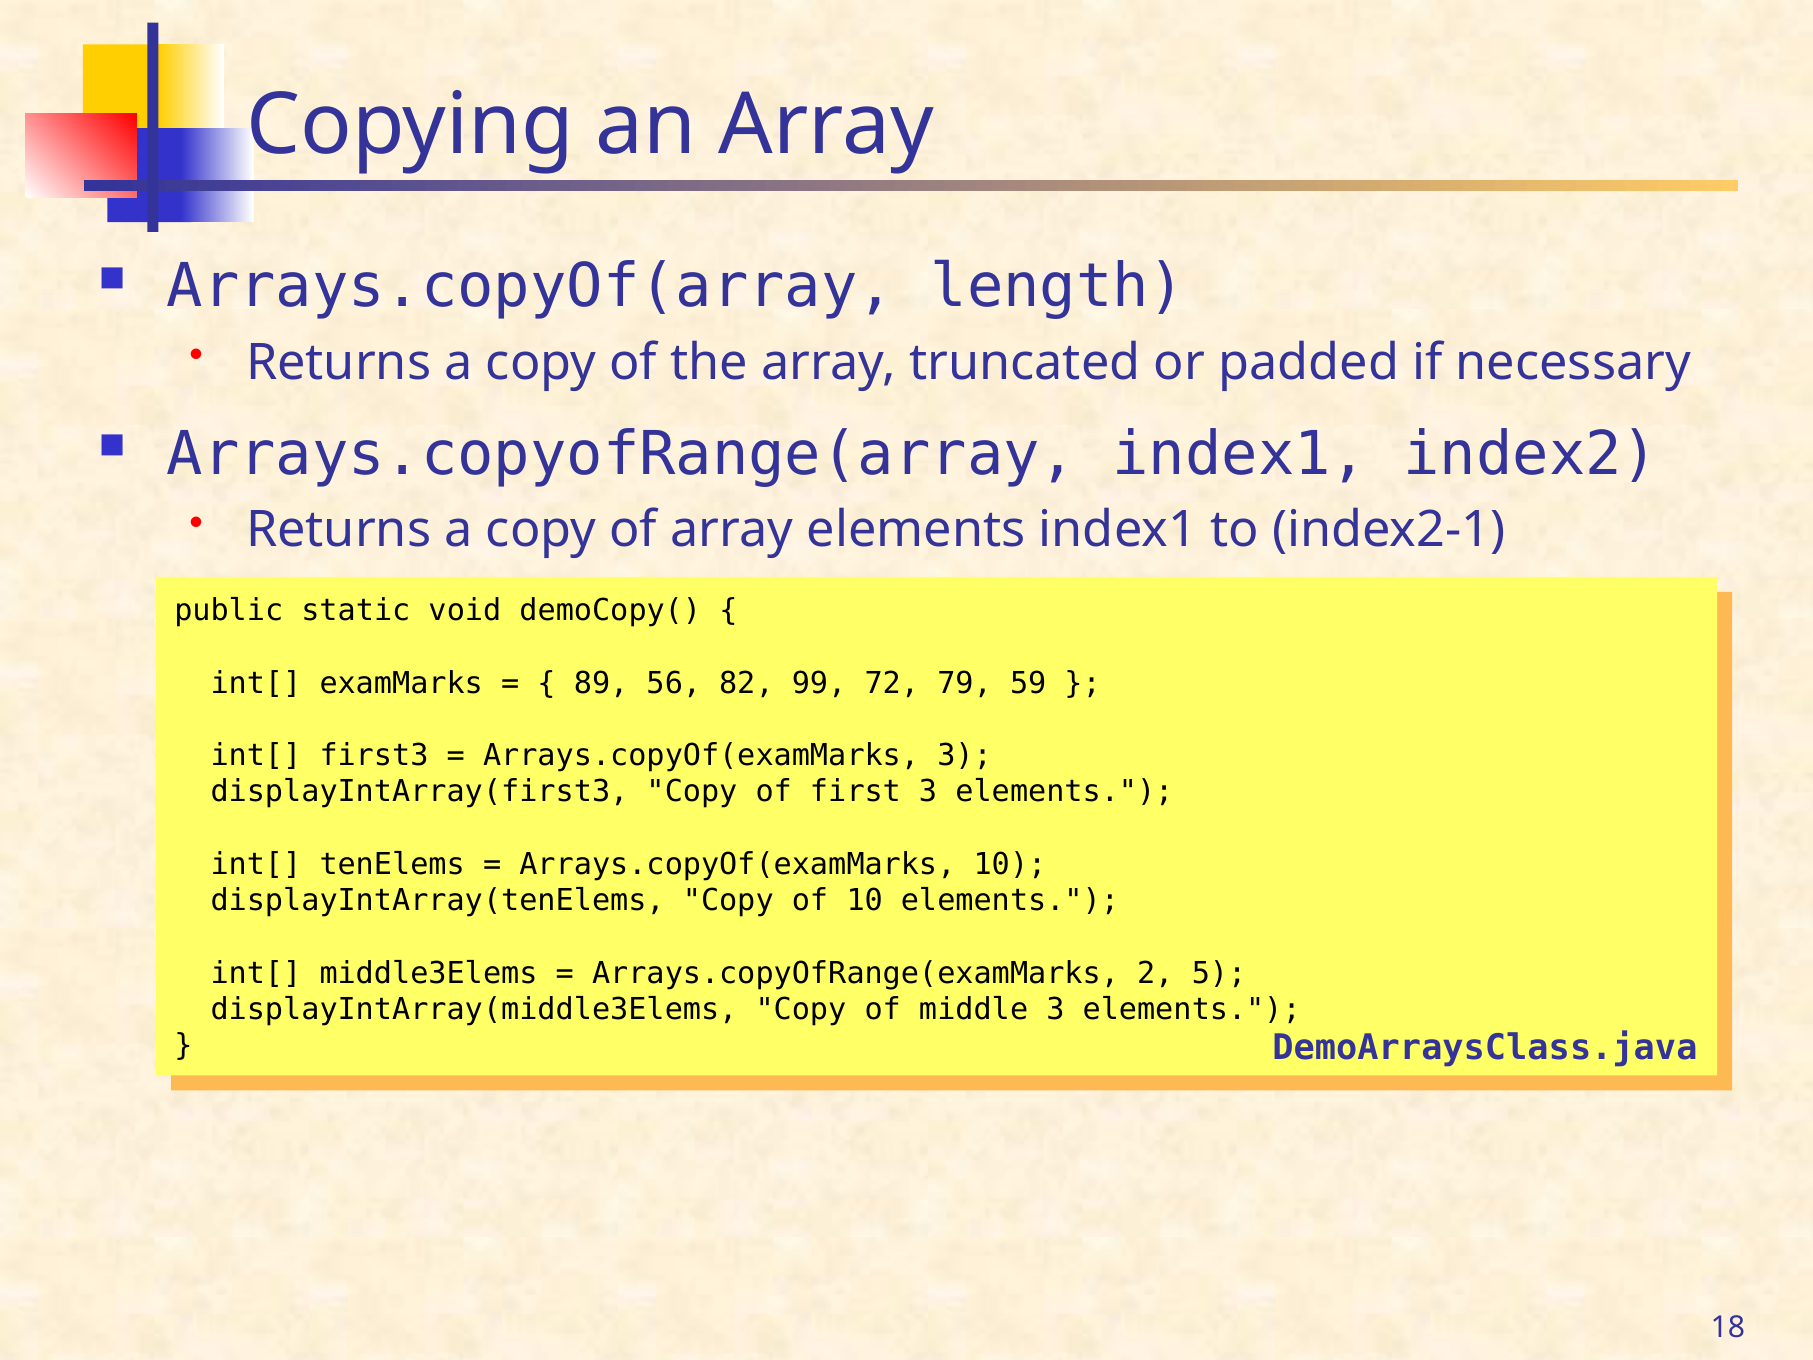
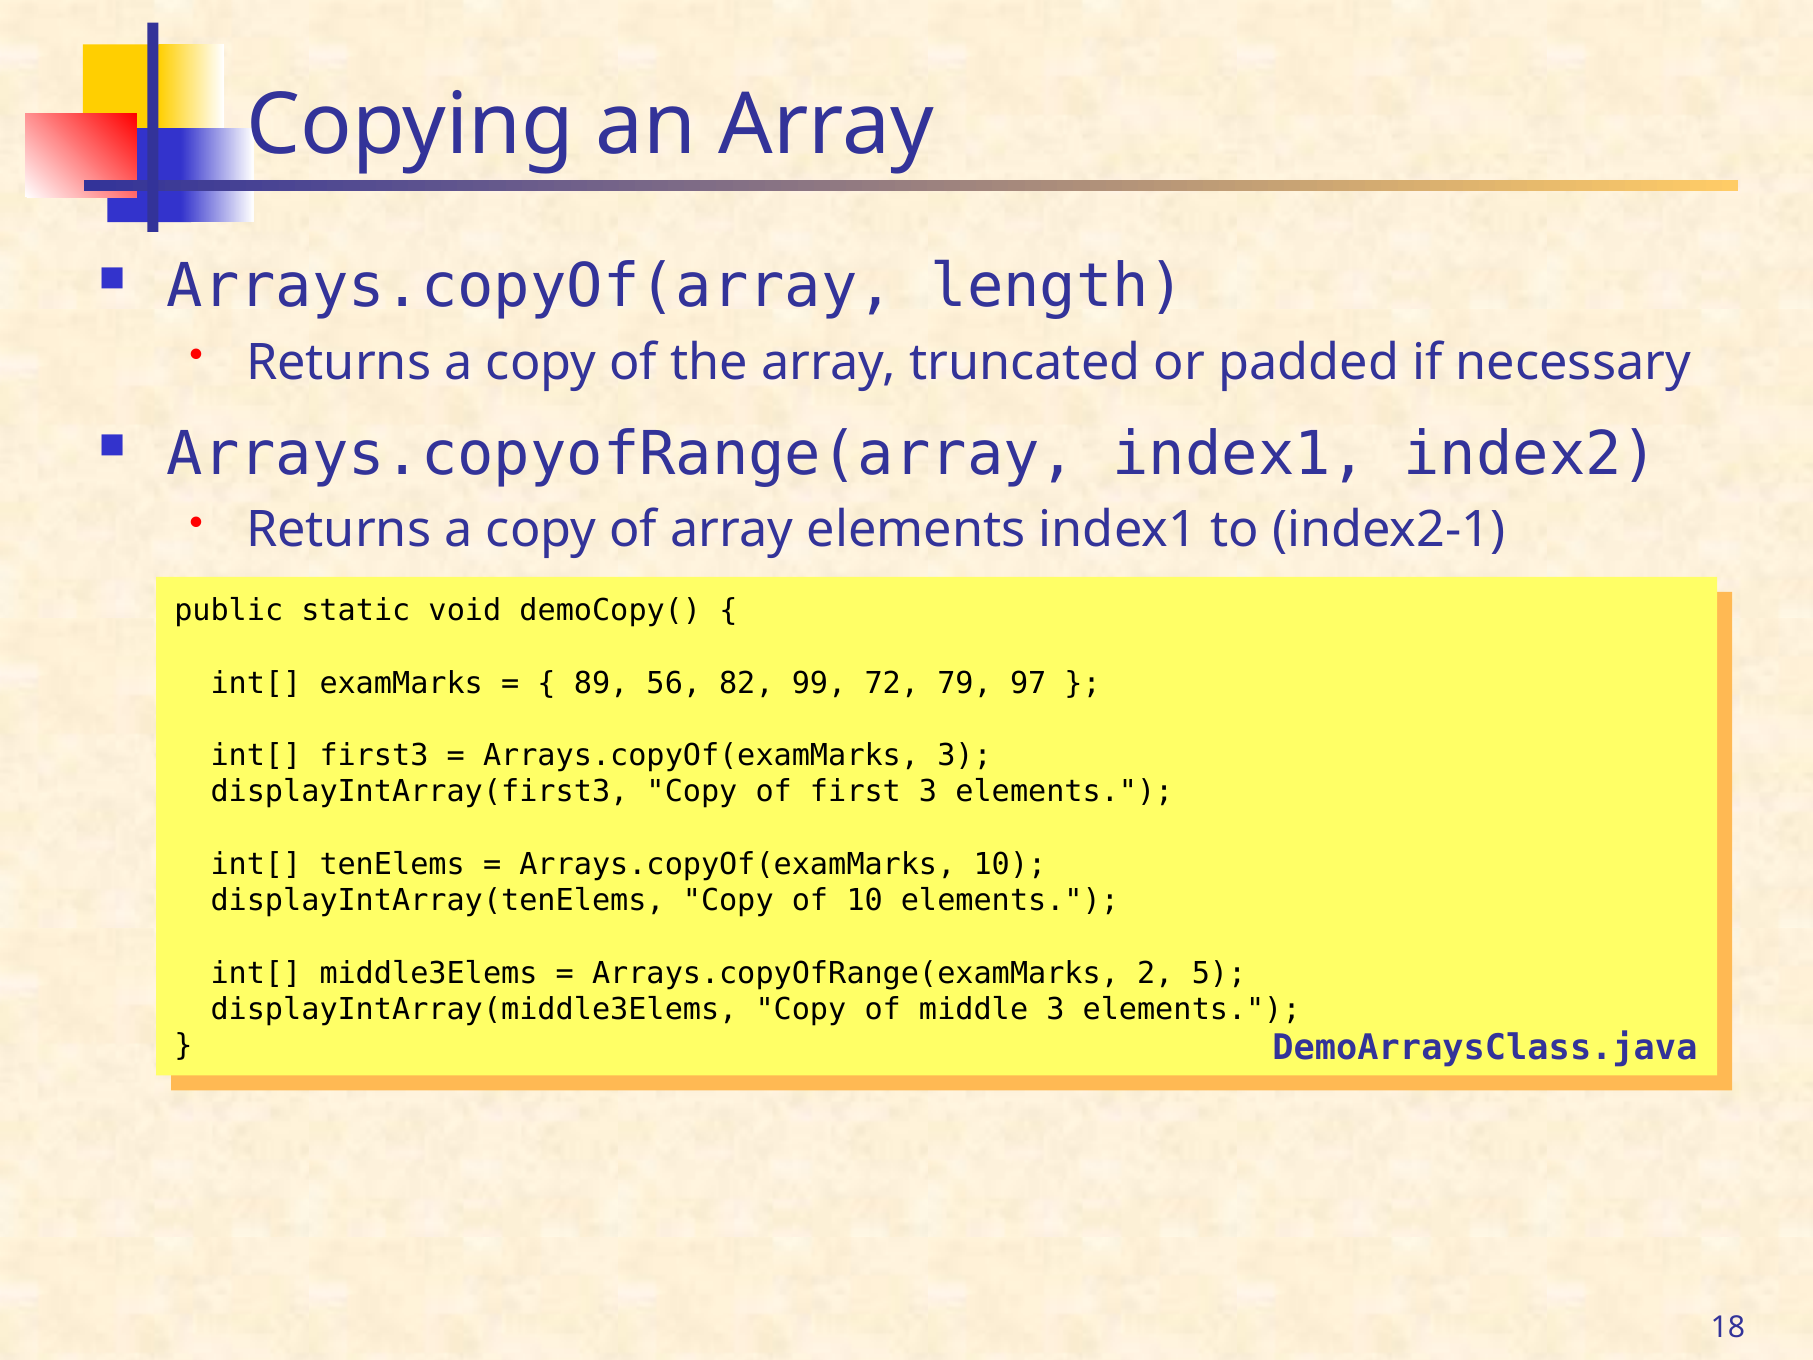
59: 59 -> 97
